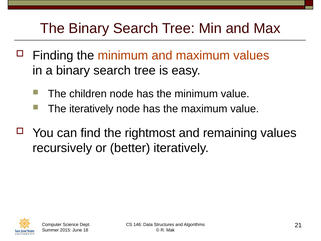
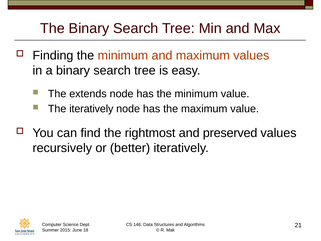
children: children -> extends
remaining: remaining -> preserved
